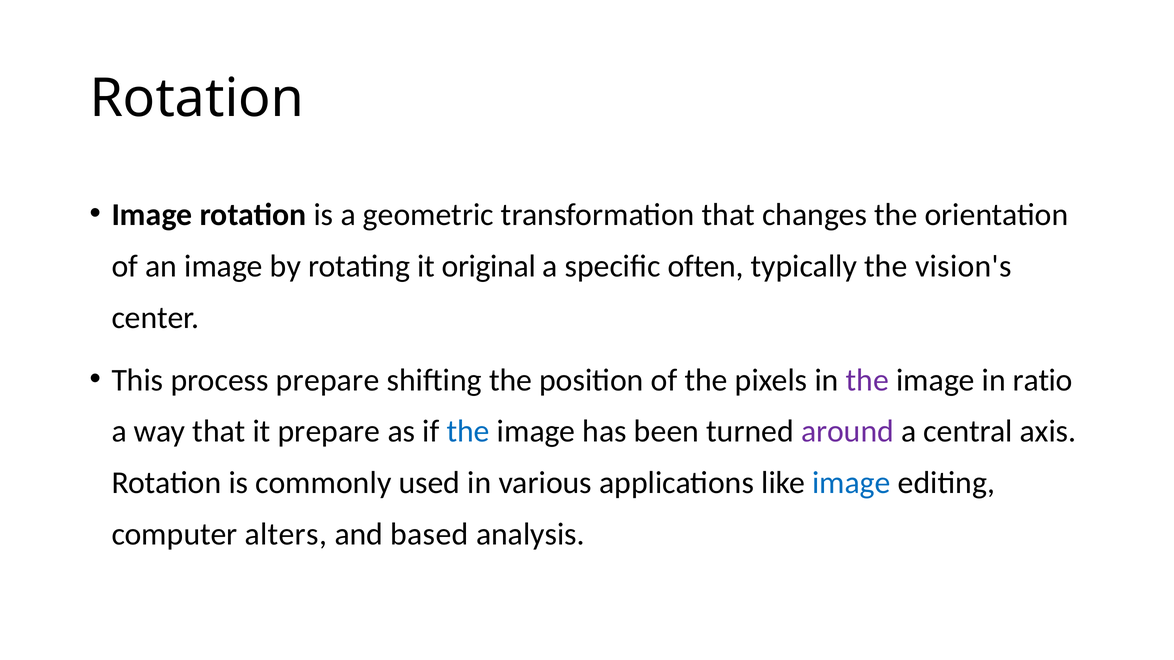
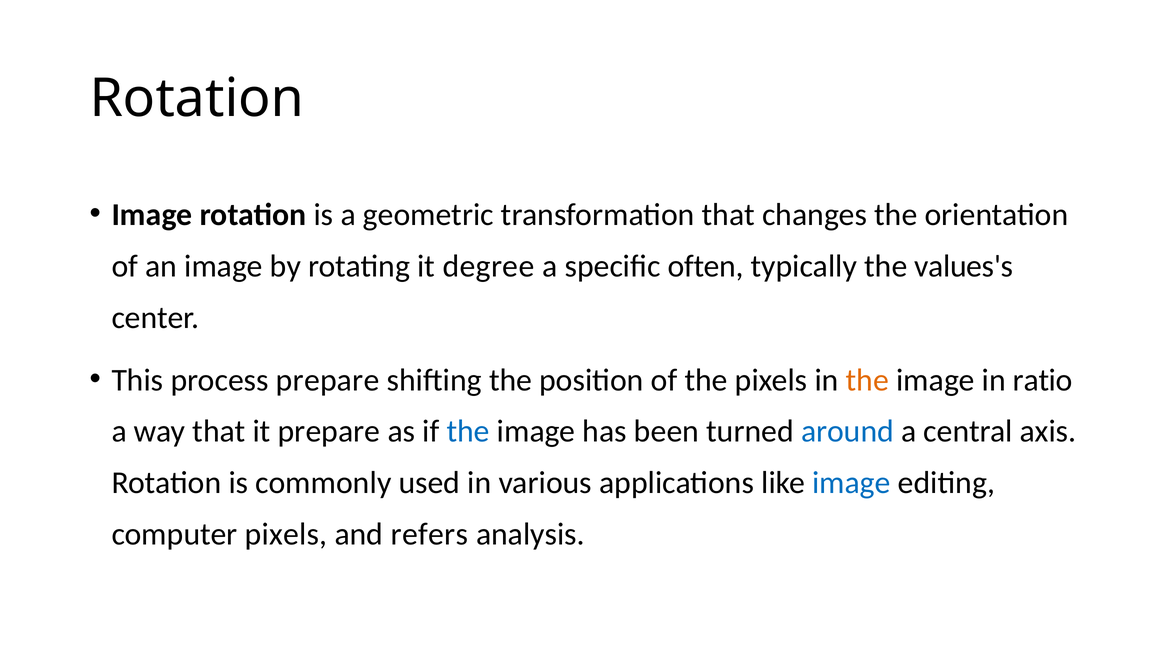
original: original -> degree
vision's: vision's -> values's
the at (867, 380) colour: purple -> orange
around colour: purple -> blue
computer alters: alters -> pixels
based: based -> refers
